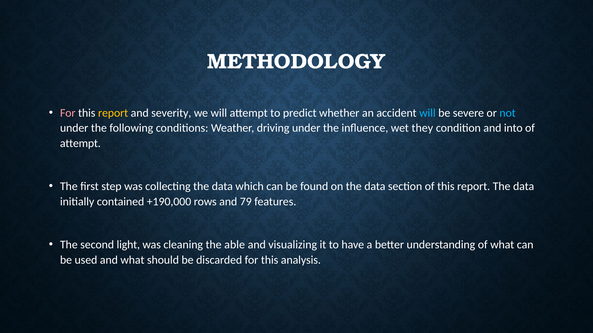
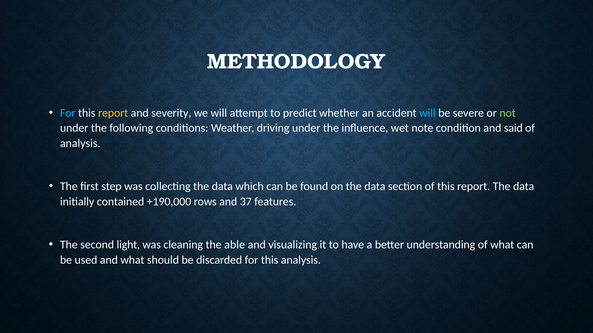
For at (68, 113) colour: pink -> light blue
not colour: light blue -> light green
they: they -> note
into: into -> said
attempt at (80, 144): attempt -> analysis
79: 79 -> 37
